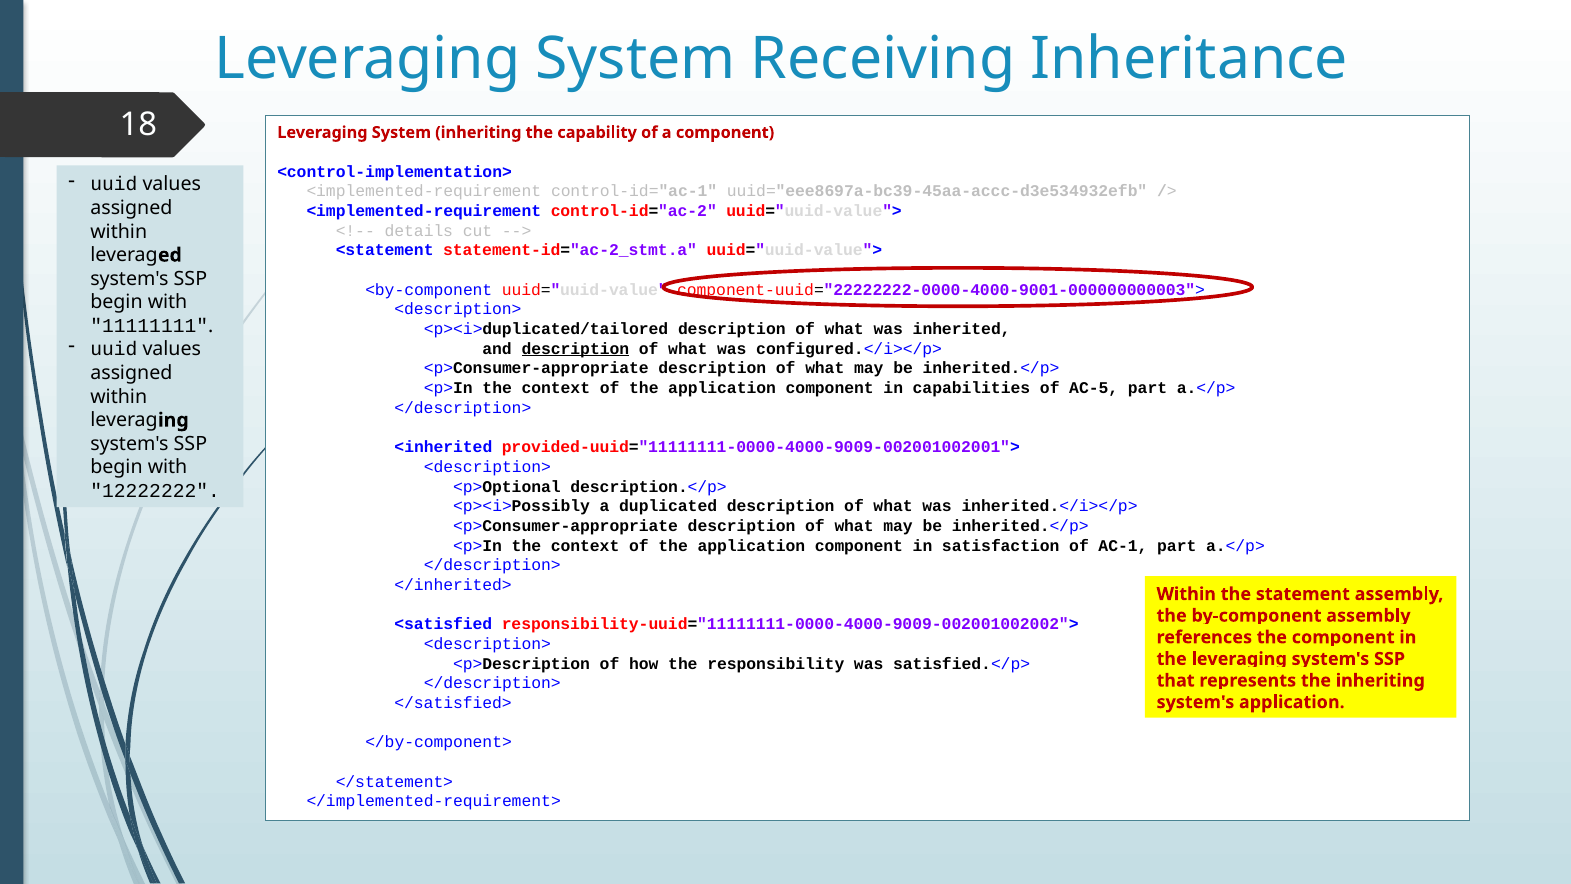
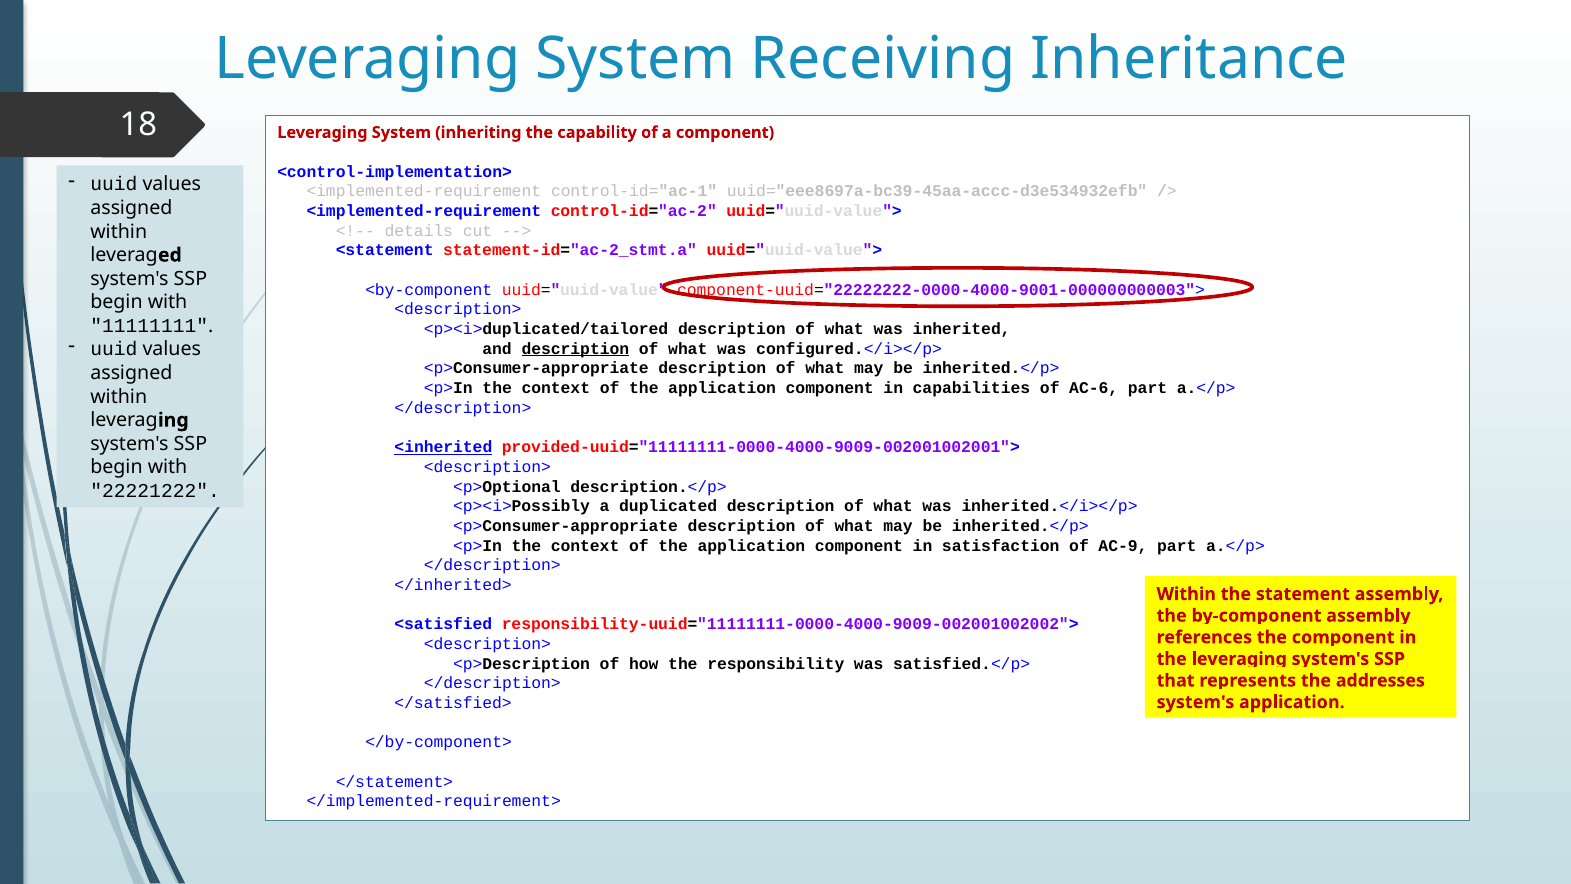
AC-5: AC-5 -> AC-6
<inherited underline: none -> present
12222222: 12222222 -> 22221222
AC-1: AC-1 -> AC-9
inheriting at (1380, 680): inheriting -> addresses
